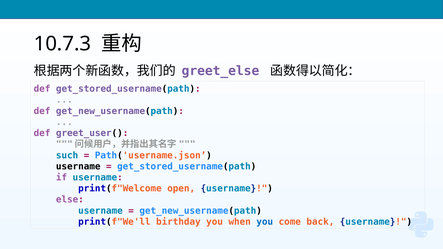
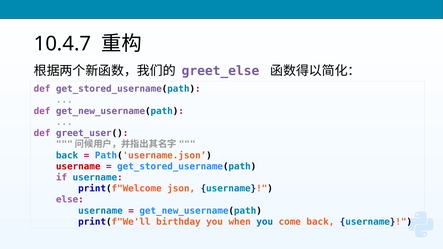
10.7.3: 10.7.3 -> 10.4.7
such at (67, 155): such -> back
username at (78, 166) colour: black -> red
open: open -> json
